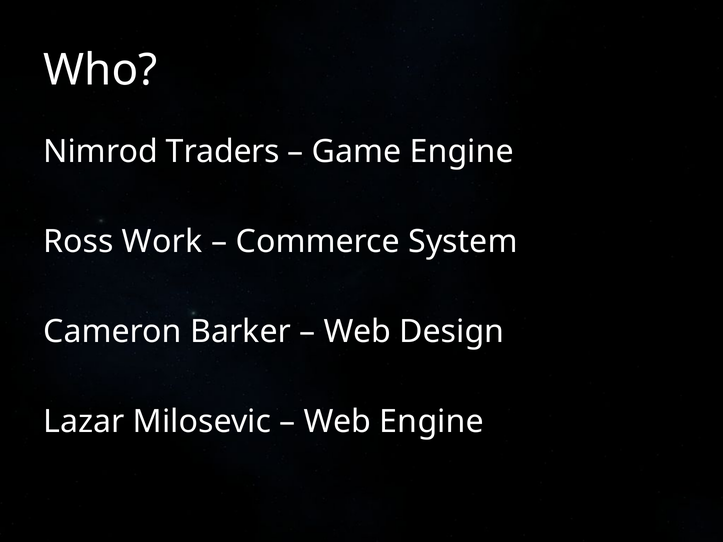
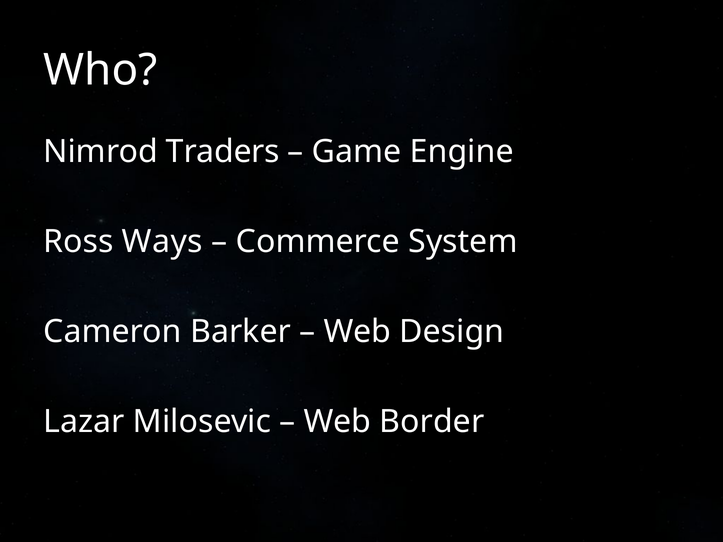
Work: Work -> Ways
Web Engine: Engine -> Border
